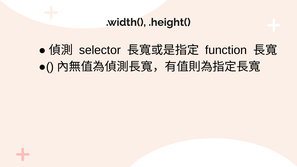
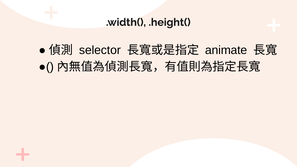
function: function -> animate
